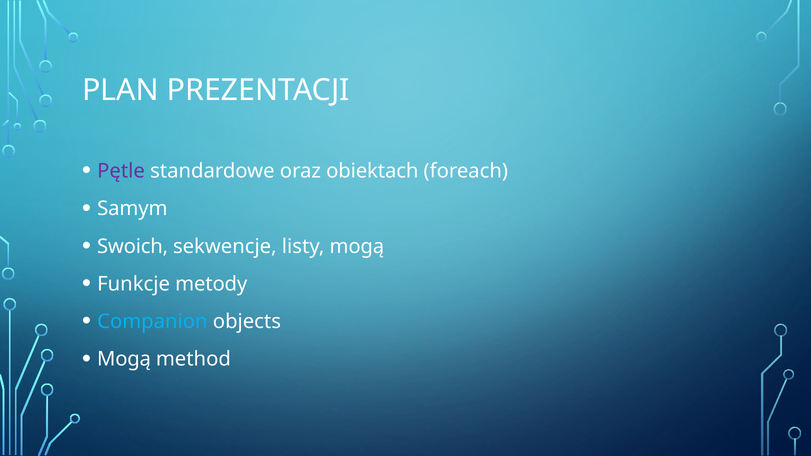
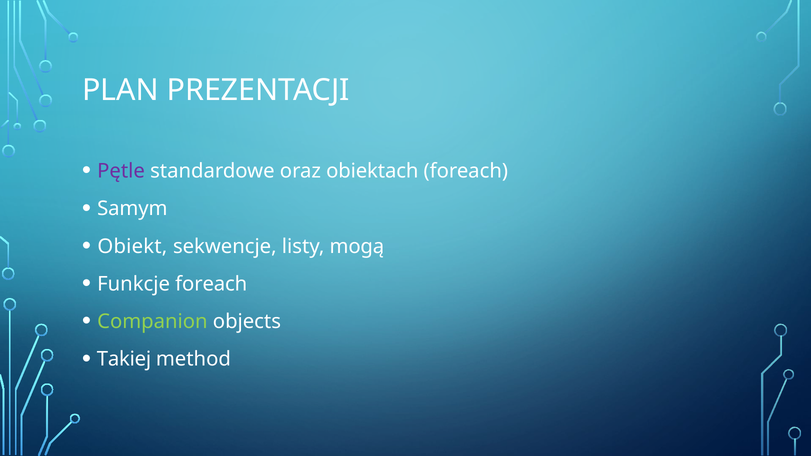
Swoich: Swoich -> Obiekt
Funkcje metody: metody -> foreach
Companion colour: light blue -> light green
Mogą at (124, 359): Mogą -> Takiej
